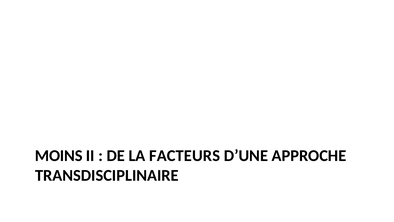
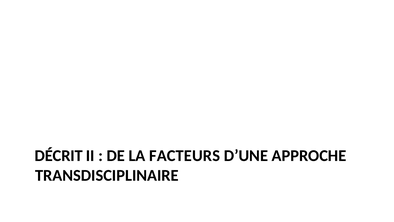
MOINS: MOINS -> DÉCRIT
